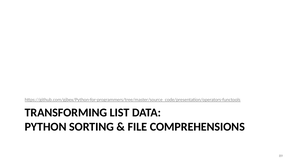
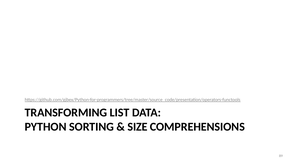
FILE: FILE -> SIZE
